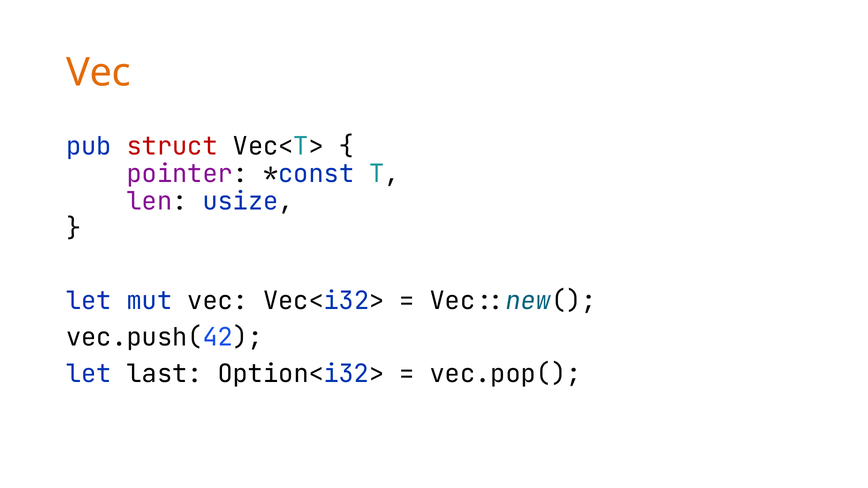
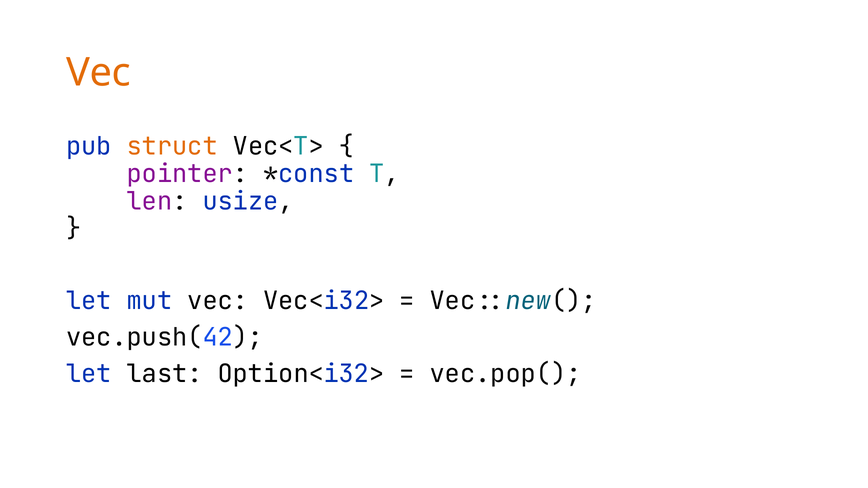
struct colour: red -> orange
